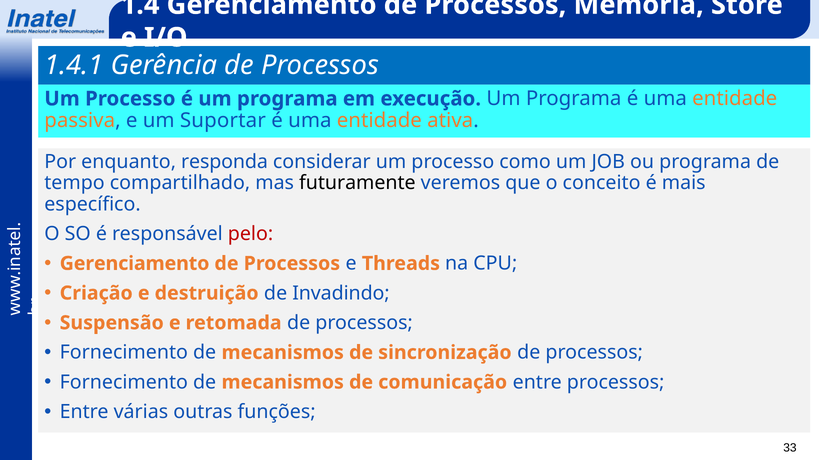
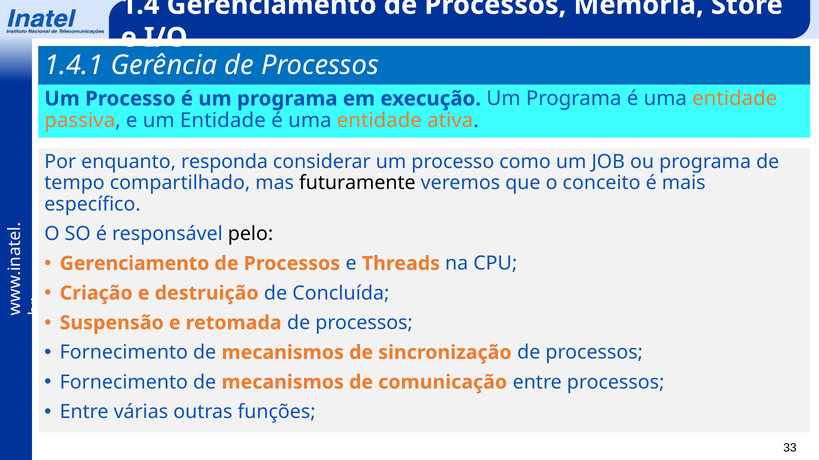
um Suportar: Suportar -> Entidade
pelo colour: red -> black
Invadindo: Invadindo -> Concluída
